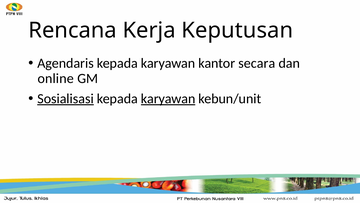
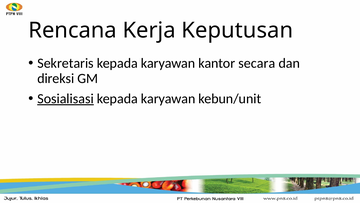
Agendaris: Agendaris -> Sekretaris
online: online -> direksi
karyawan at (168, 98) underline: present -> none
